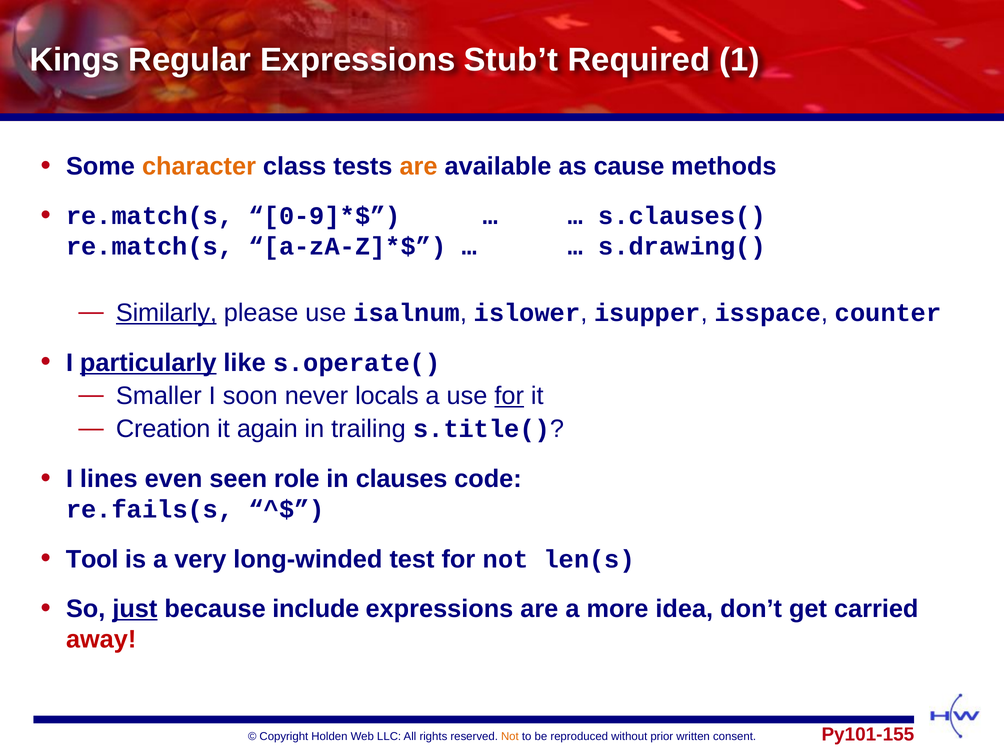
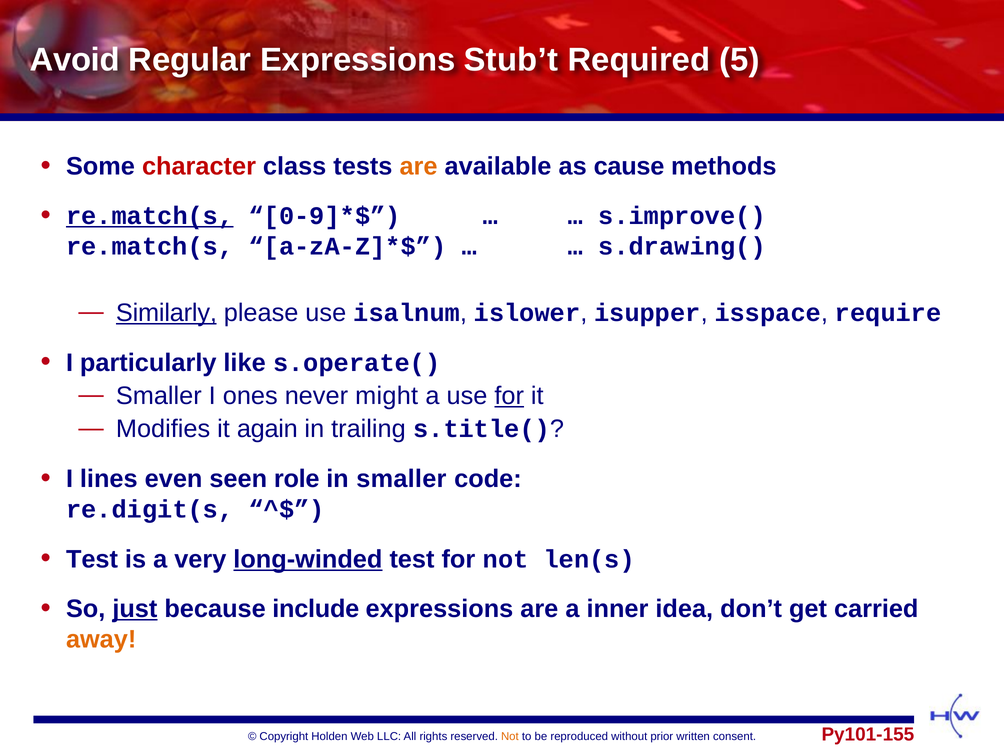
Kings: Kings -> Avoid
1: 1 -> 5
character colour: orange -> red
re.match(s at (150, 216) underline: none -> present
s.clauses(: s.clauses( -> s.improve(
counter: counter -> require
particularly underline: present -> none
soon: soon -> ones
locals: locals -> might
Creation: Creation -> Modifies
in clauses: clauses -> smaller
re.fails(s: re.fails(s -> re.digit(s
Tool at (92, 559): Tool -> Test
long-winded underline: none -> present
more: more -> inner
away colour: red -> orange
